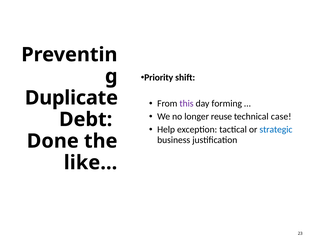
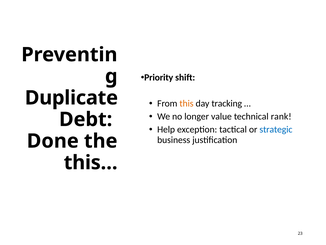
this colour: purple -> orange
forming: forming -> tracking
reuse: reuse -> value
case: case -> rank
like…: like… -> this…
